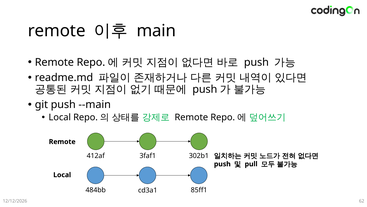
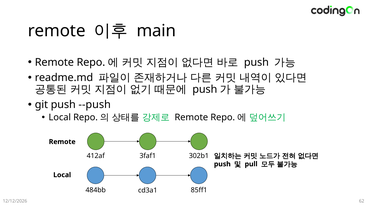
--main: --main -> --push
